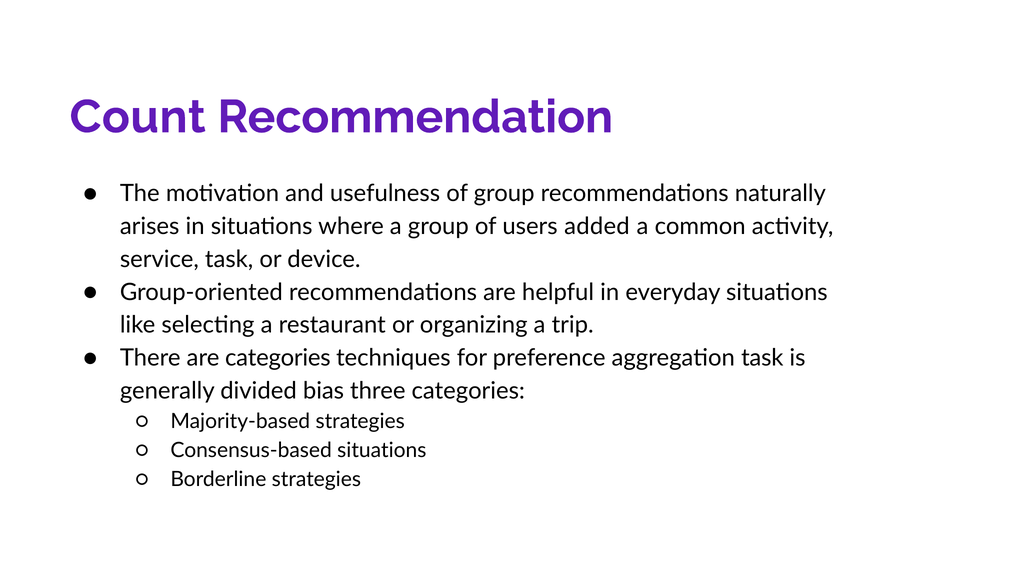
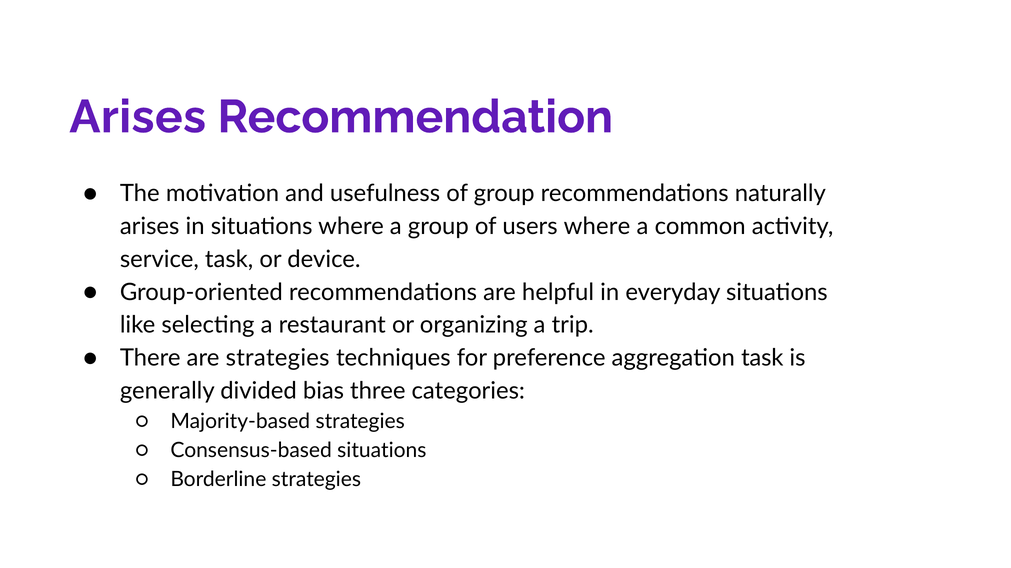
Count at (138, 117): Count -> Arises
users added: added -> where
are categories: categories -> strategies
